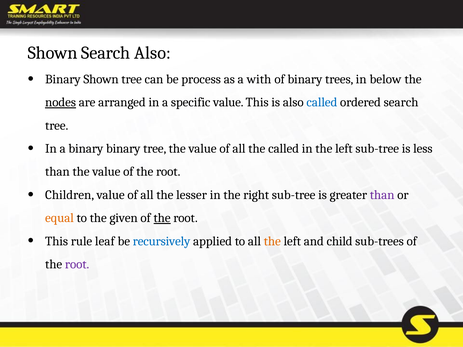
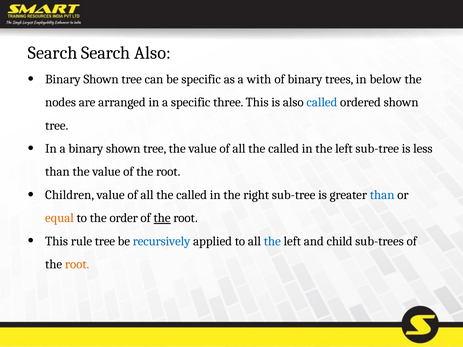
Shown at (53, 53): Shown -> Search
be process: process -> specific
nodes underline: present -> none
specific value: value -> three
ordered search: search -> shown
a binary binary: binary -> shown
lesser at (192, 195): lesser -> called
than at (382, 195) colour: purple -> blue
given: given -> order
rule leaf: leaf -> tree
the at (272, 241) colour: orange -> blue
root at (77, 264) colour: purple -> orange
